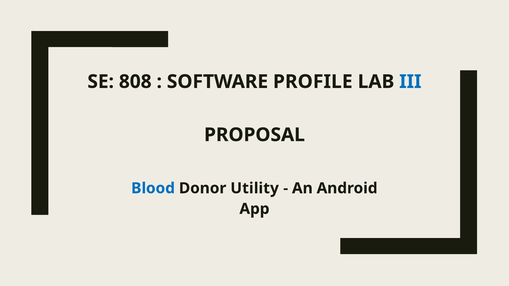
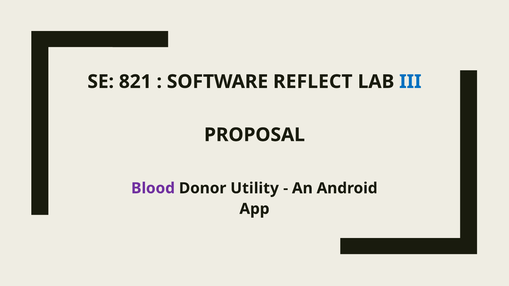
808: 808 -> 821
PROFILE: PROFILE -> REFLECT
Blood colour: blue -> purple
